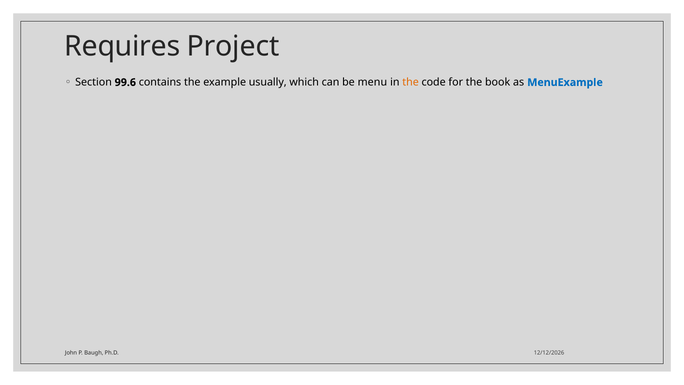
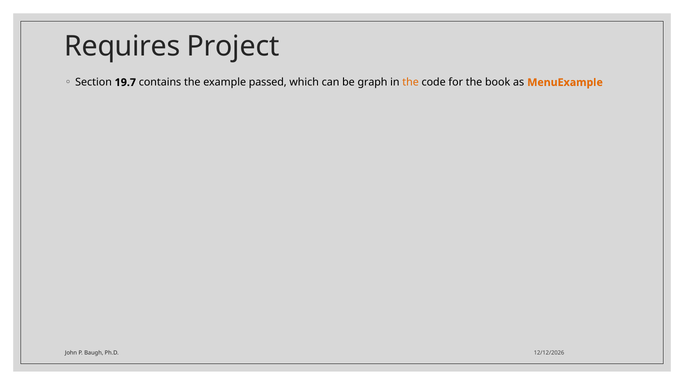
99.6: 99.6 -> 19.7
usually: usually -> passed
menu: menu -> graph
MenuExample colour: blue -> orange
